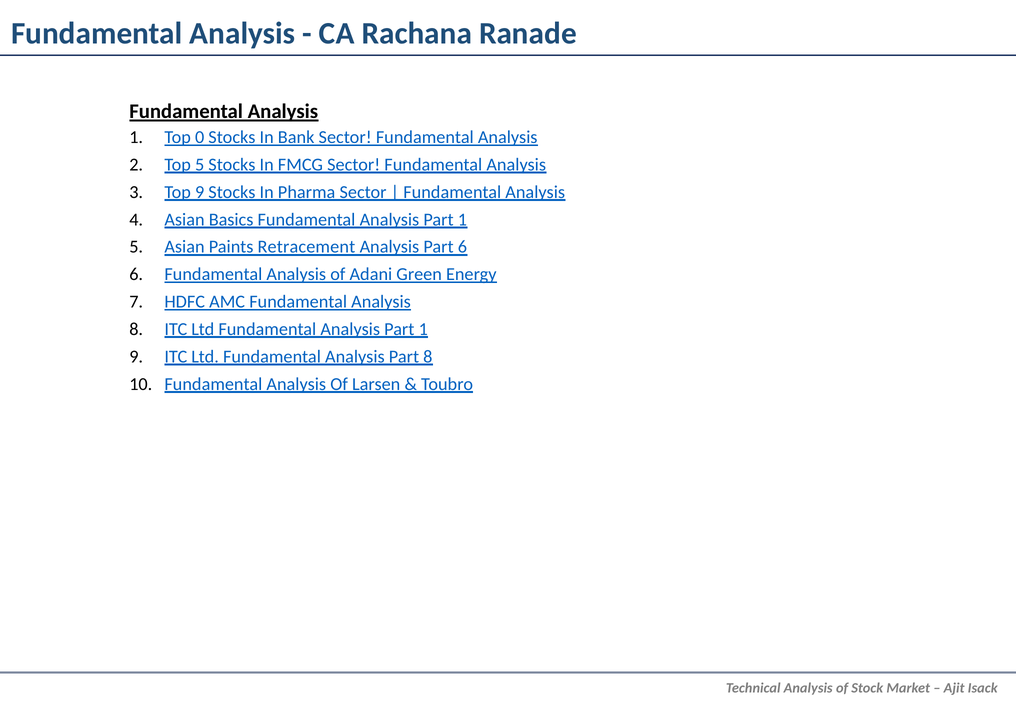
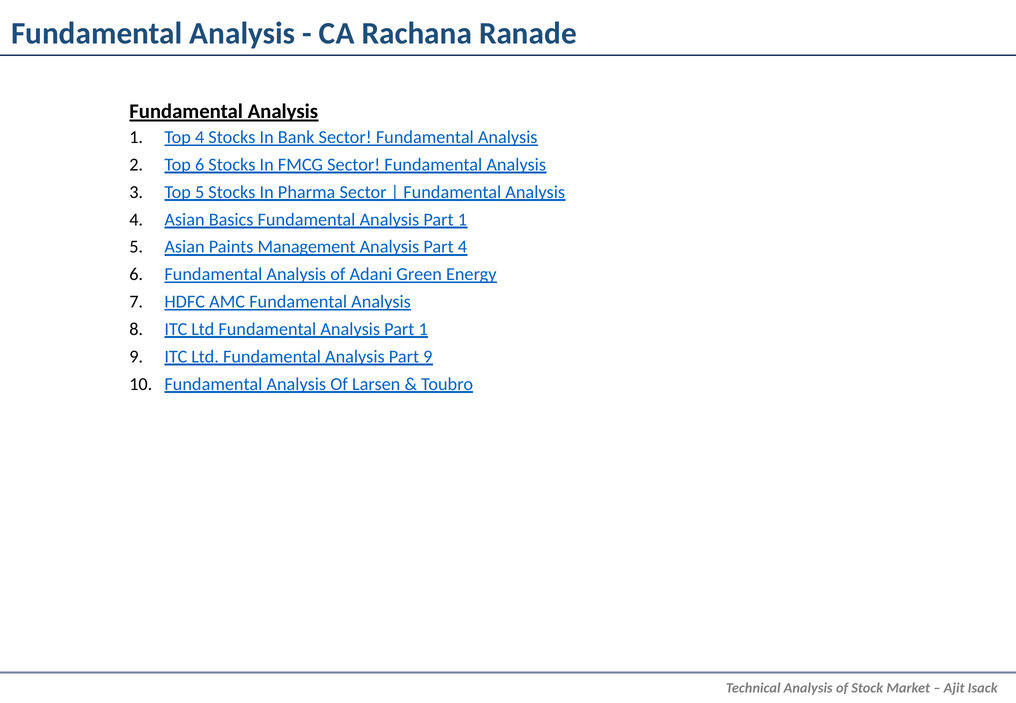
Top 0: 0 -> 4
Top 5: 5 -> 6
Top 9: 9 -> 5
Retracement: Retracement -> Management
Part 6: 6 -> 4
Part 8: 8 -> 9
